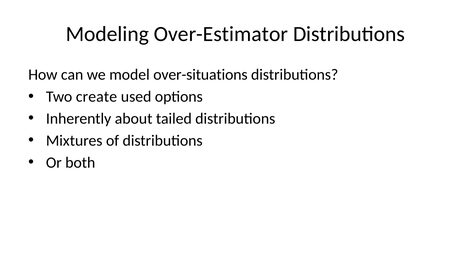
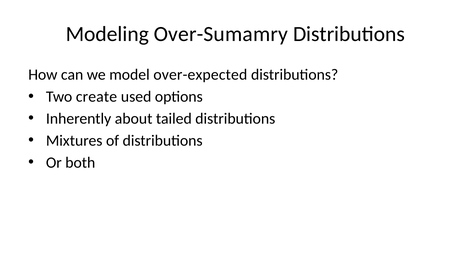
Over-Estimator: Over-Estimator -> Over-Sumamry
over-situations: over-situations -> over-expected
